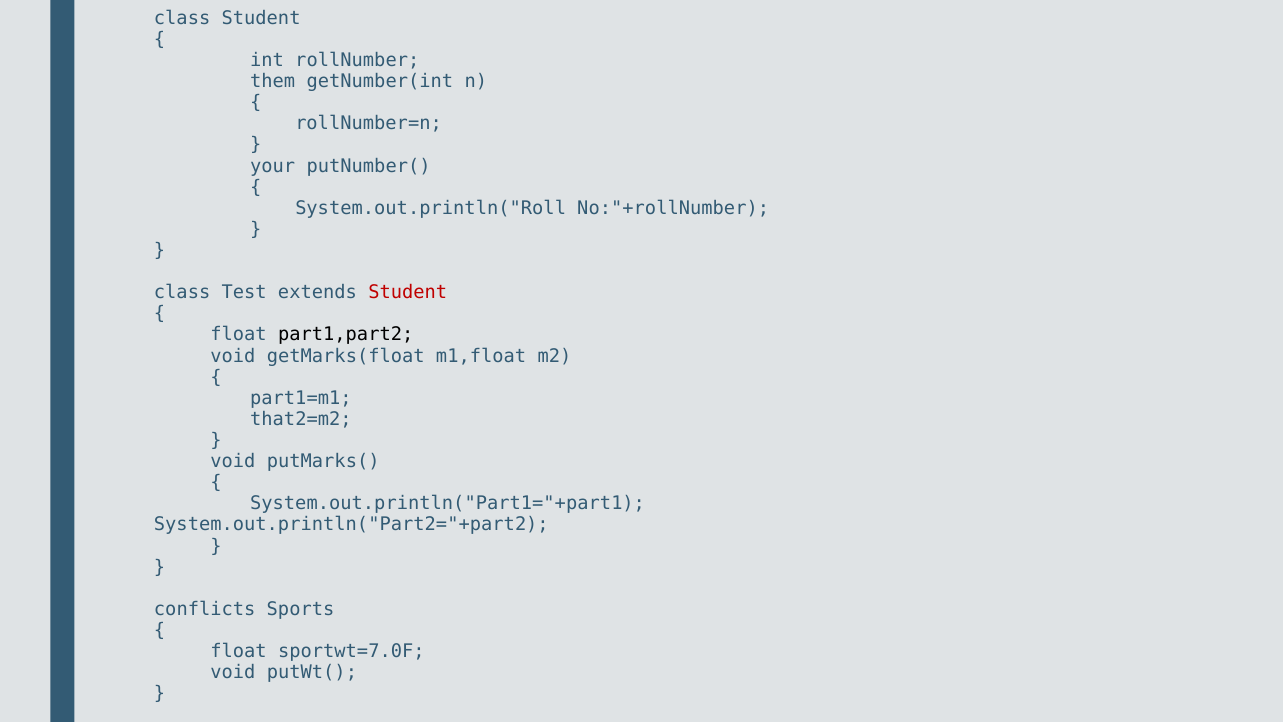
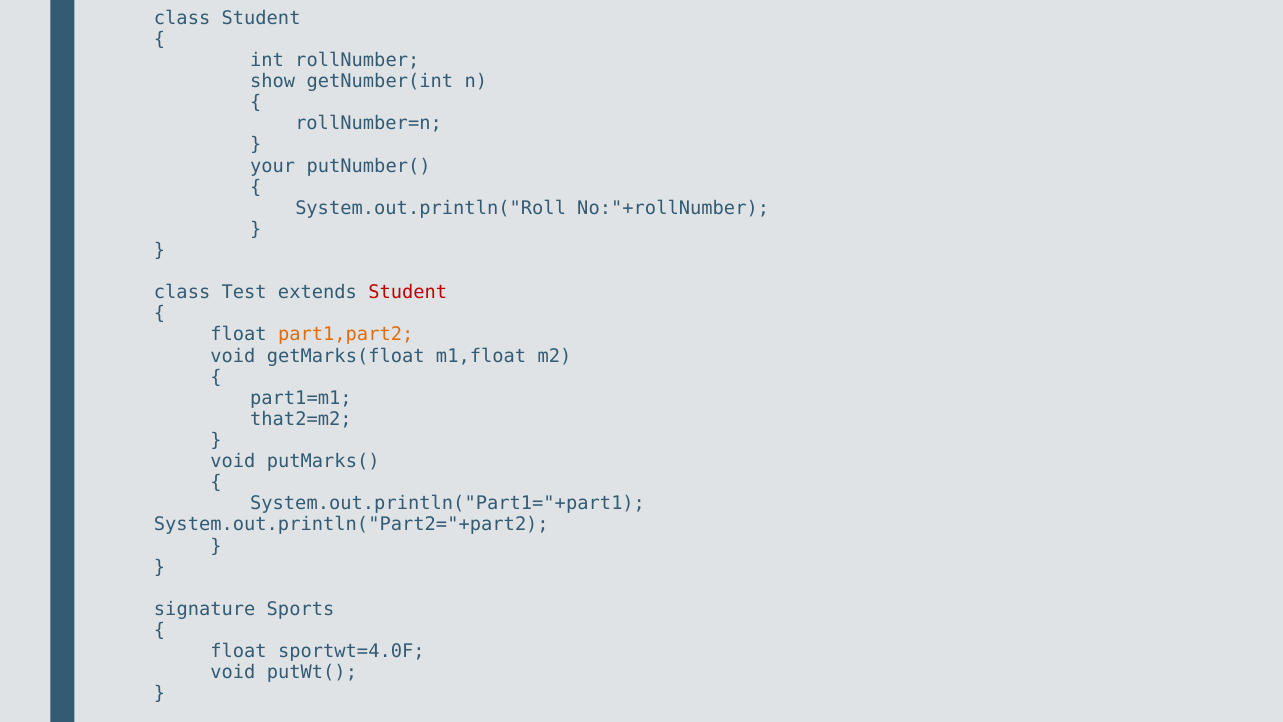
them: them -> show
part1,part2 colour: black -> orange
conflicts: conflicts -> signature
sportwt=7.0F: sportwt=7.0F -> sportwt=4.0F
